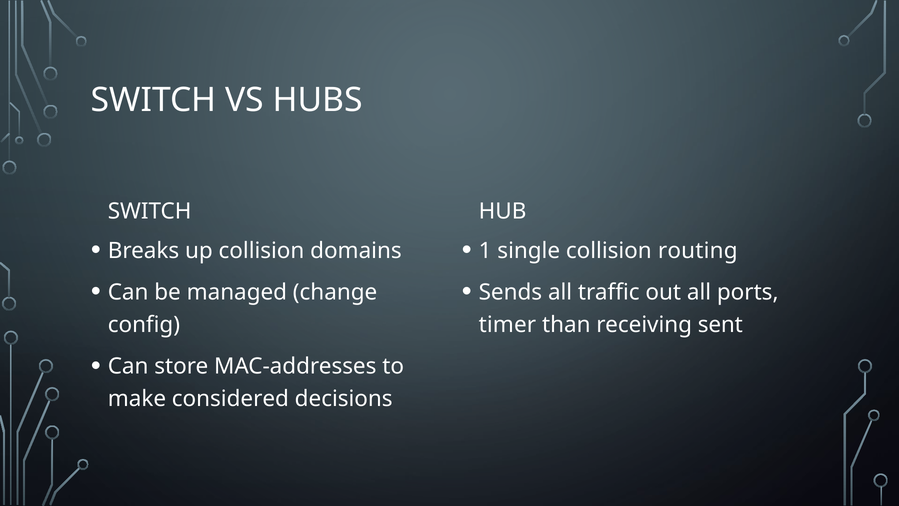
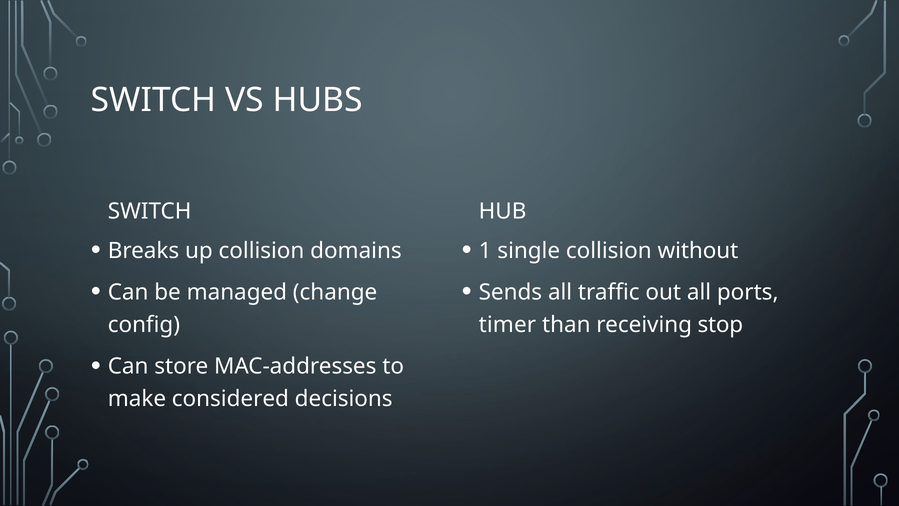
routing: routing -> without
sent: sent -> stop
